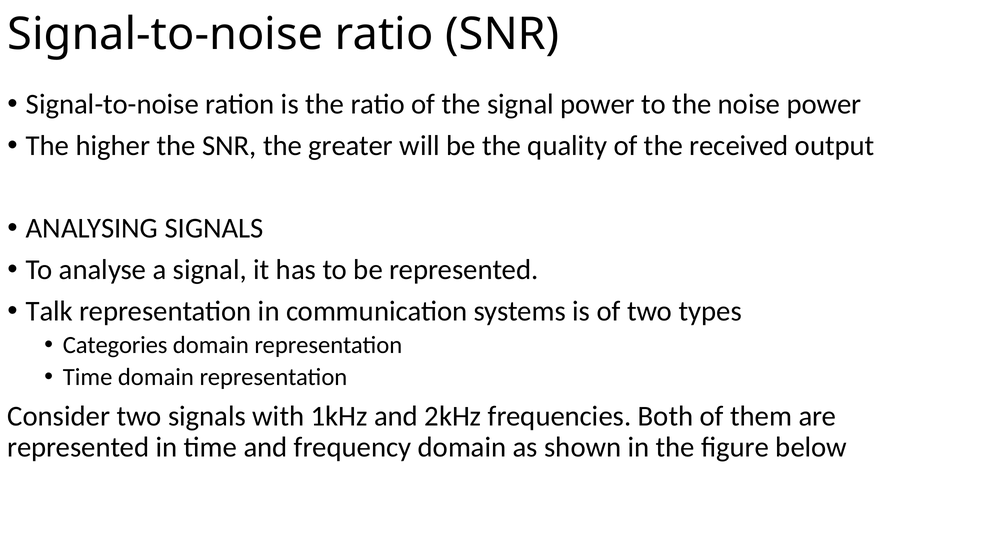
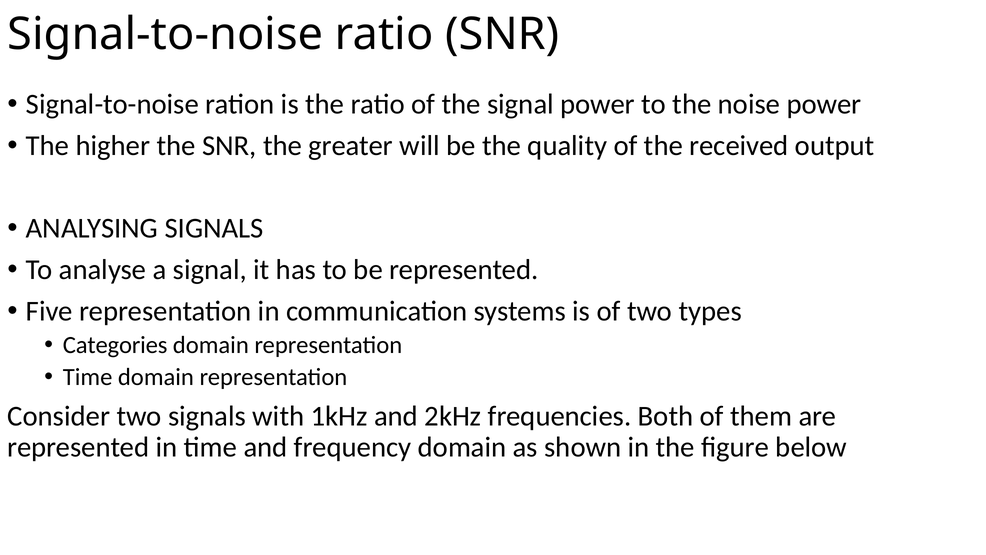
Talk: Talk -> Five
